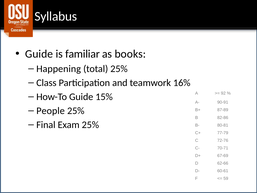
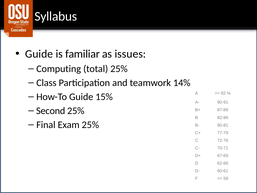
books: books -> issues
Happening: Happening -> Computing
16%: 16% -> 14%
People: People -> Second
